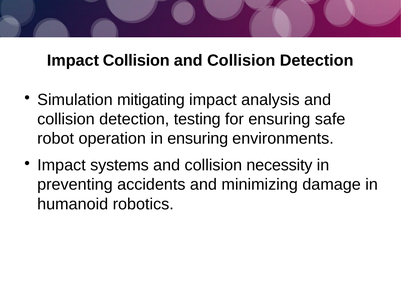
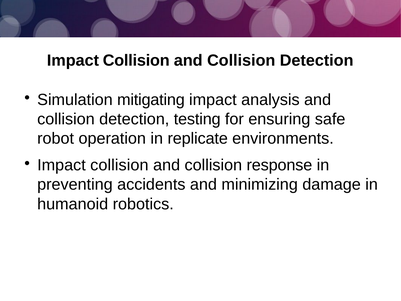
in ensuring: ensuring -> replicate
systems at (119, 165): systems -> collision
necessity: necessity -> response
